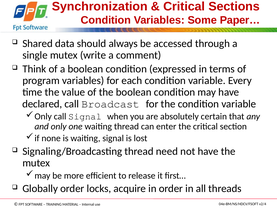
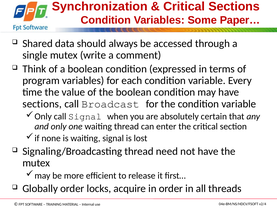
declared at (42, 104): declared -> sections
